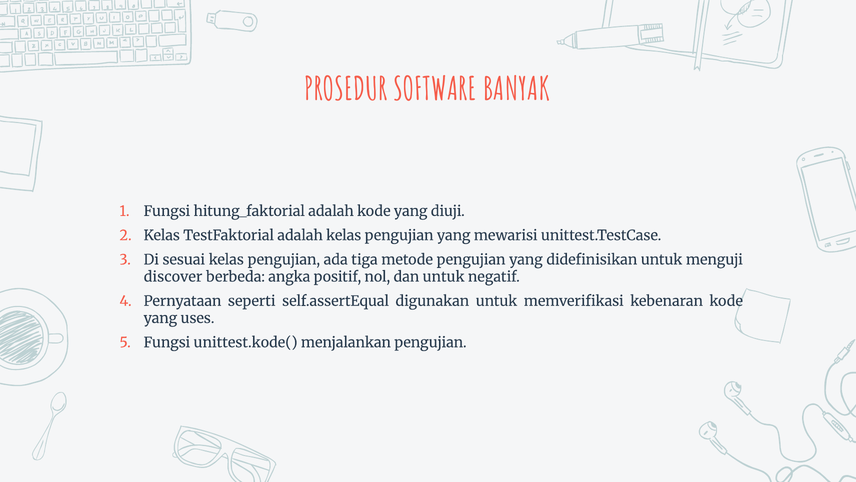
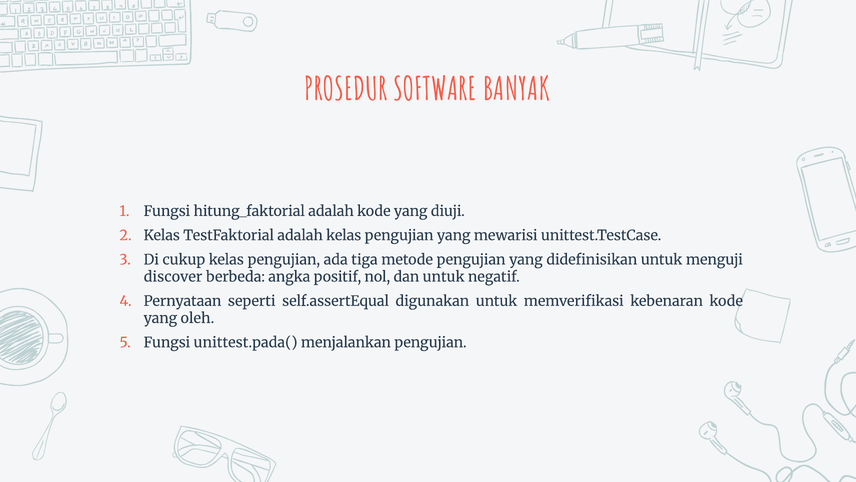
sesuai: sesuai -> cukup
uses: uses -> oleh
unittest.kode(: unittest.kode( -> unittest.pada(
